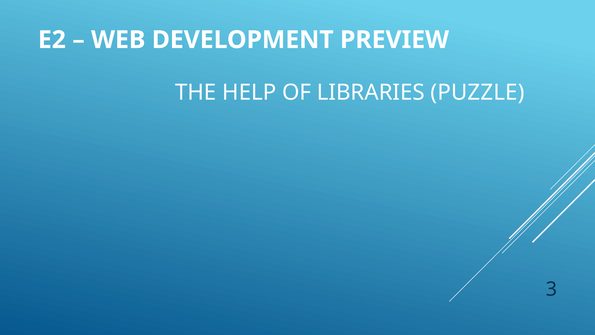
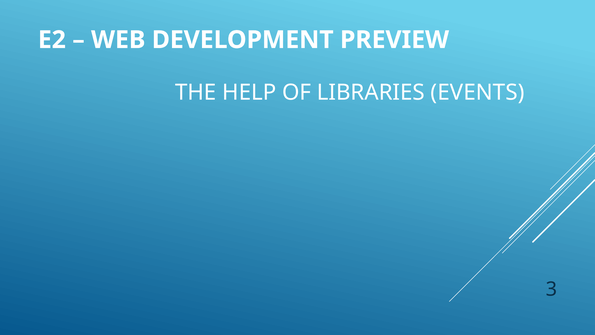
PUZZLE: PUZZLE -> EVENTS
